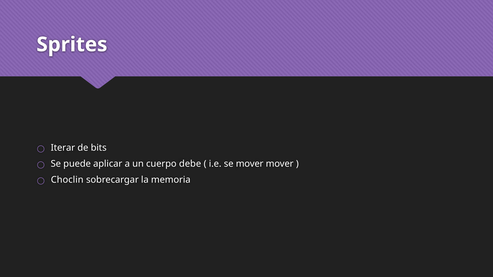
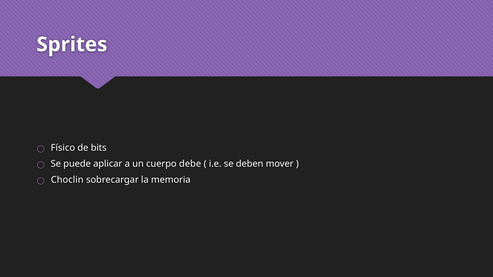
Iterar: Iterar -> Físico
se mover: mover -> deben
